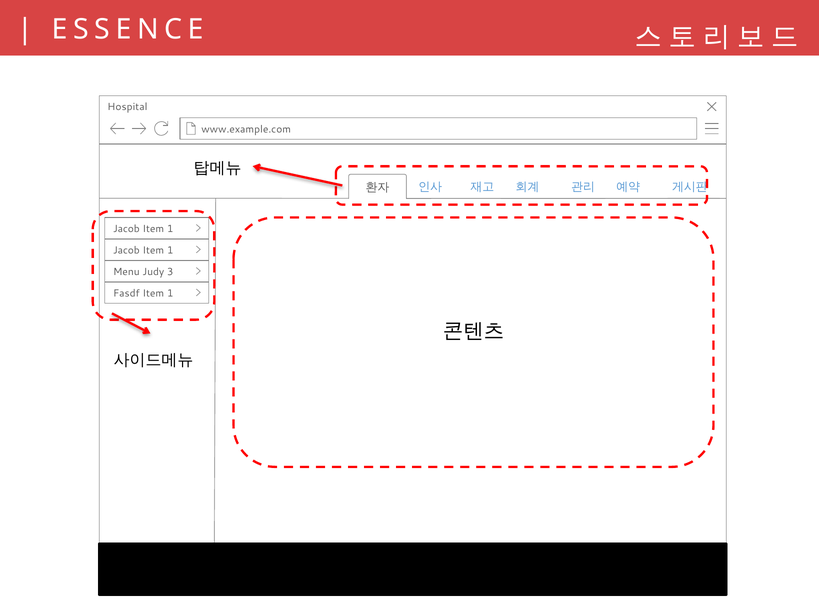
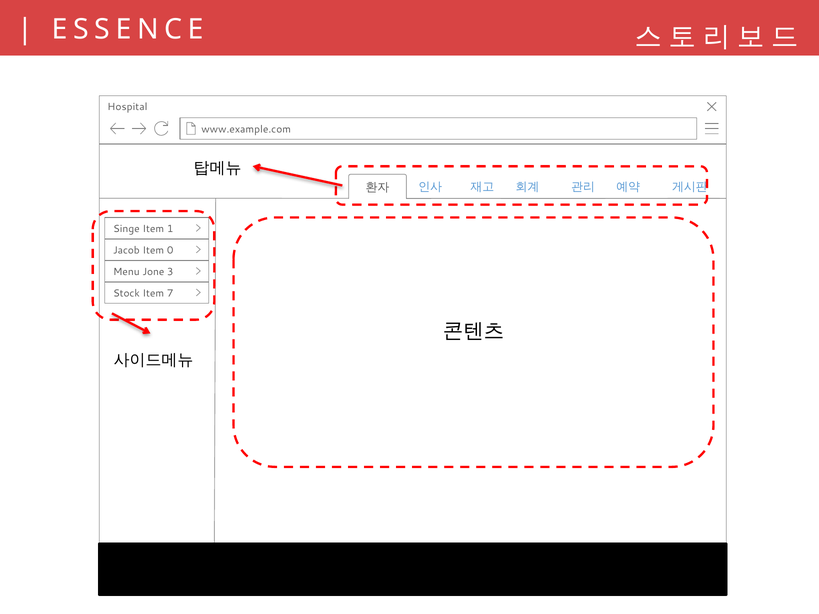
Jacob at (126, 229): Jacob -> Singe
1 at (170, 251): 1 -> 0
Judy: Judy -> Jone
Fasdf: Fasdf -> Stock
1 at (170, 294): 1 -> 7
